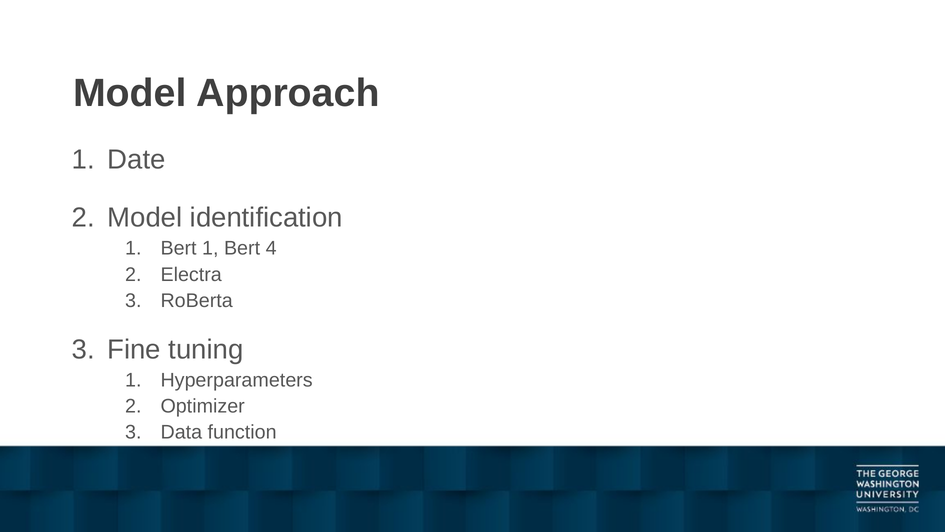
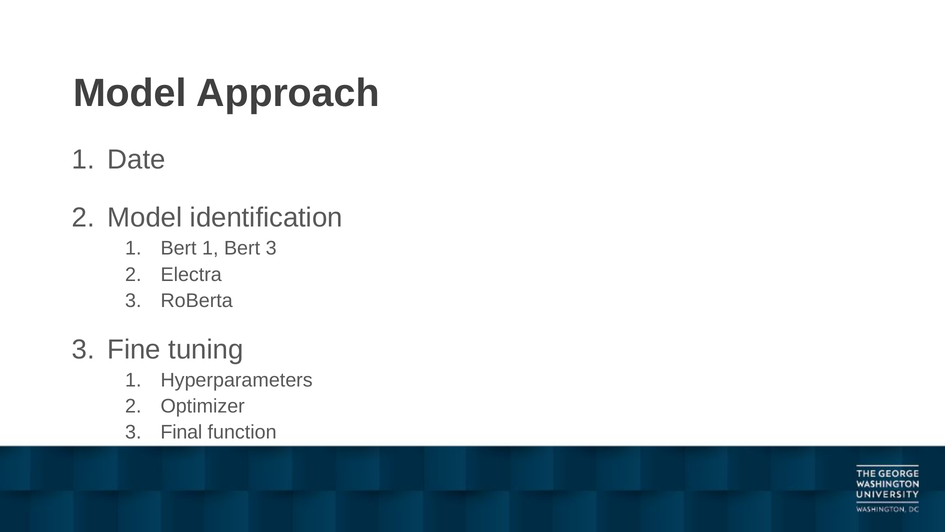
Bert 4: 4 -> 3
Data: Data -> Final
